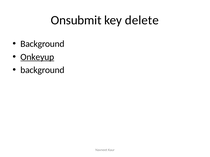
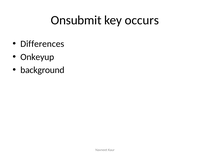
delete: delete -> occurs
Background at (42, 44): Background -> Differences
Onkeyup underline: present -> none
